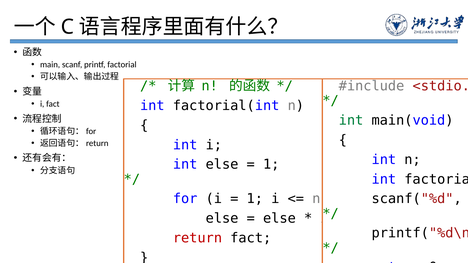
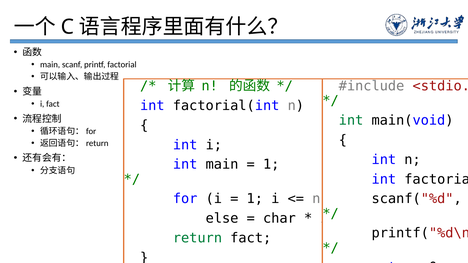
int else: else -> main
else at (279, 219): else -> char
return at (197, 238) colour: red -> green
